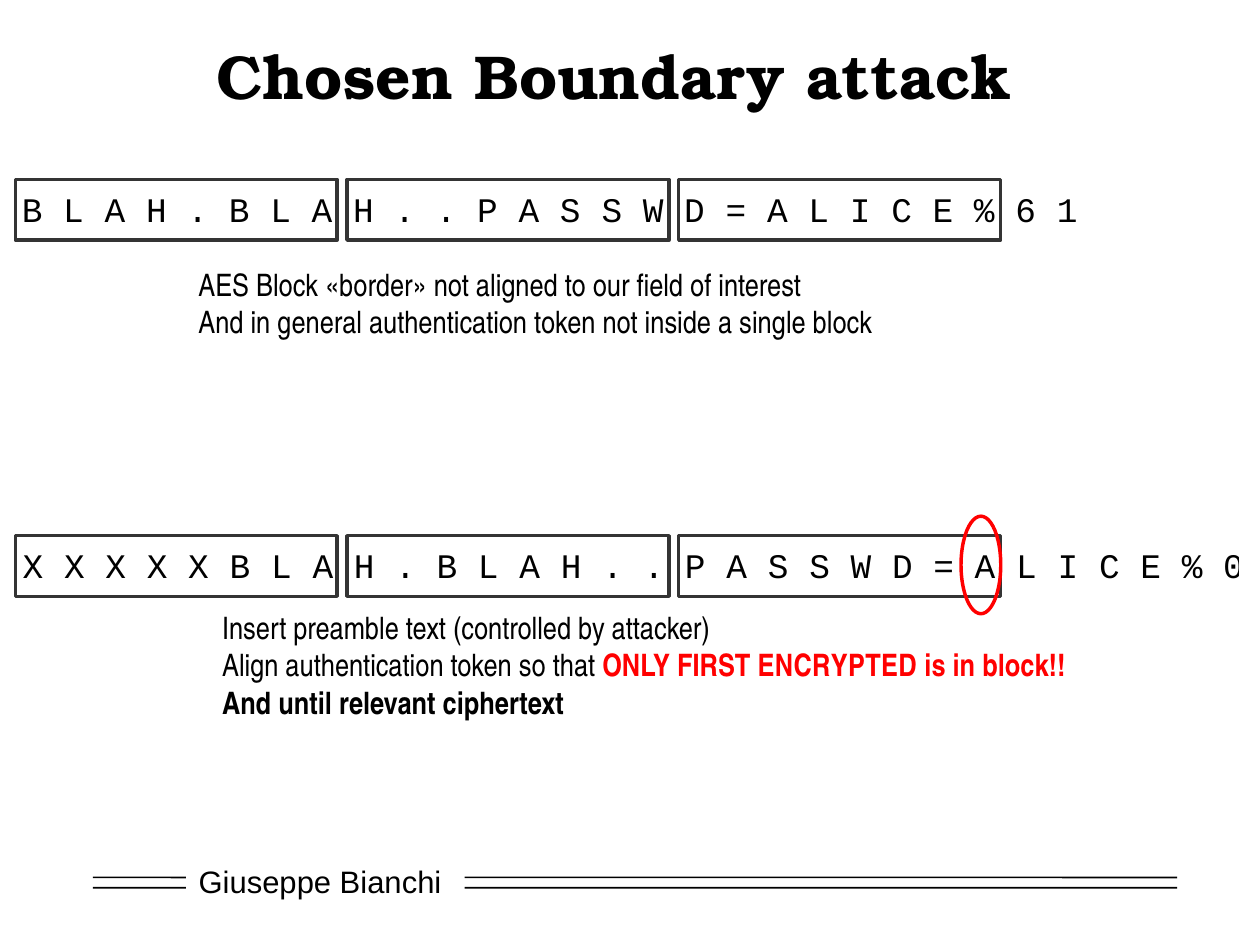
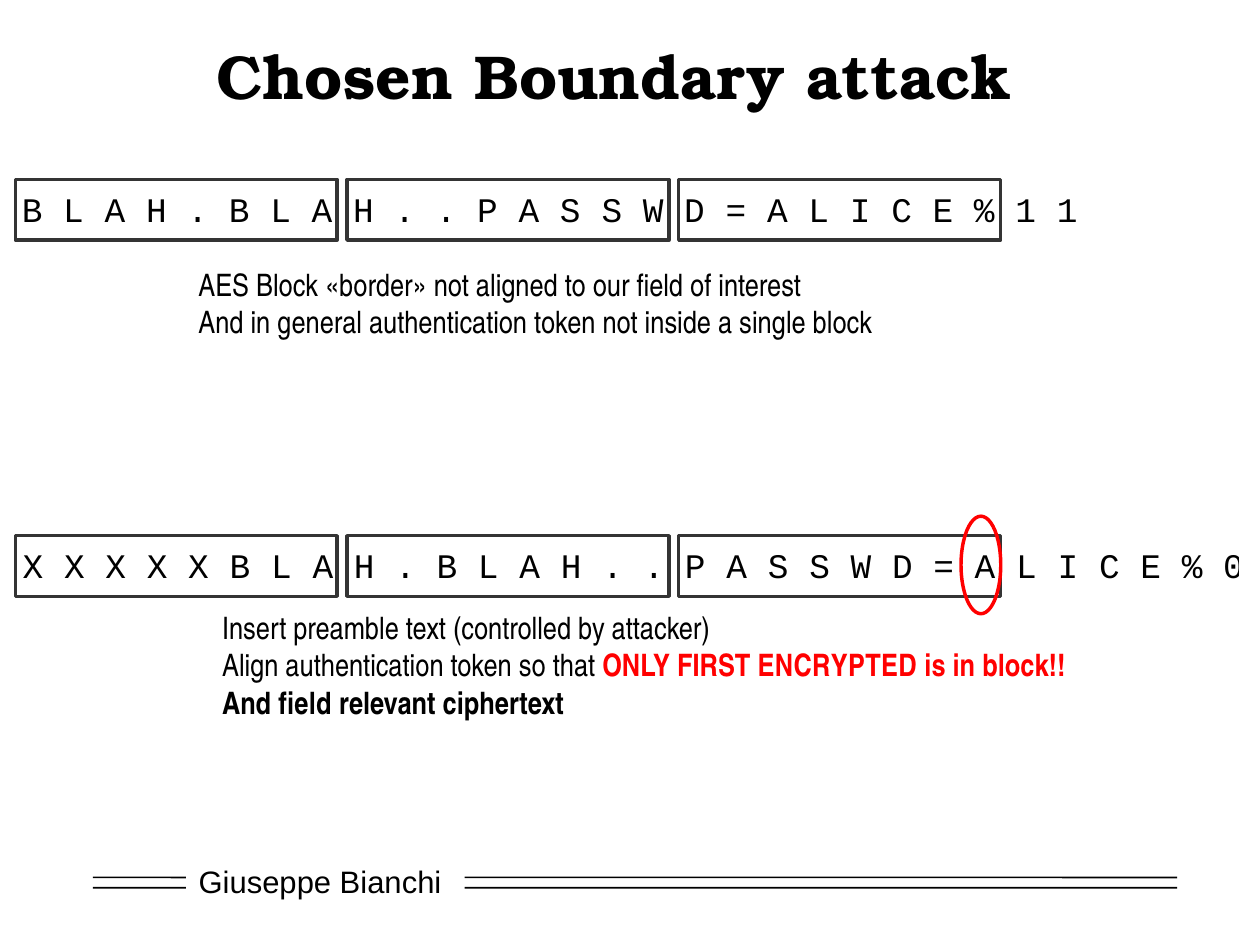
6 at (1026, 211): 6 -> 1
And until: until -> field
